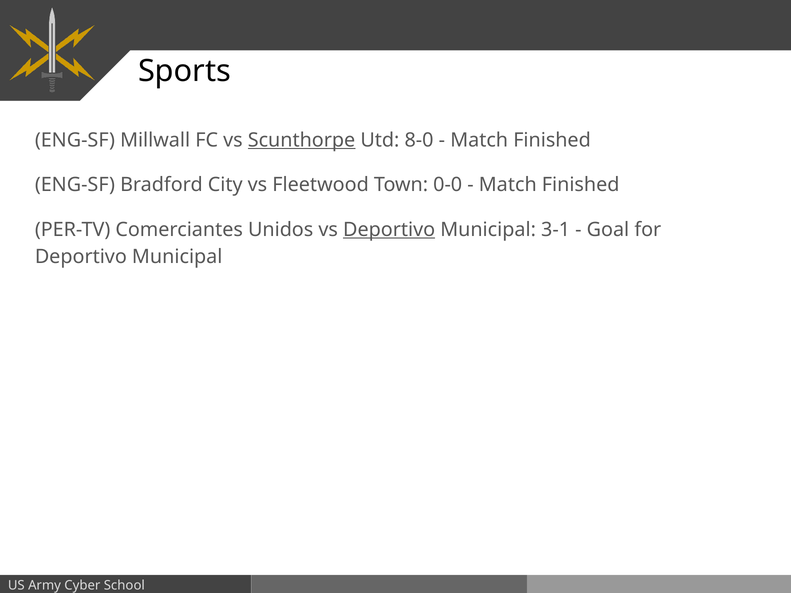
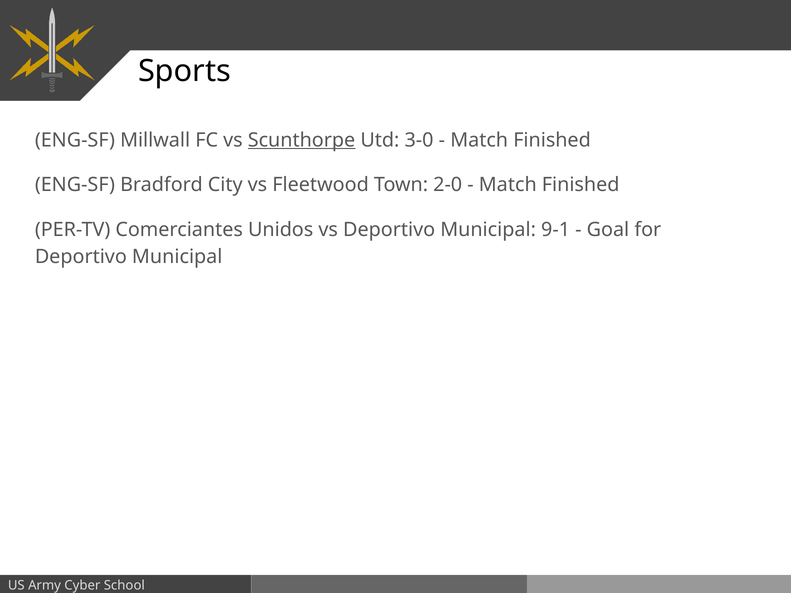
8-0: 8-0 -> 3-0
0-0: 0-0 -> 2-0
Deportivo at (389, 230) underline: present -> none
3-1: 3-1 -> 9-1
